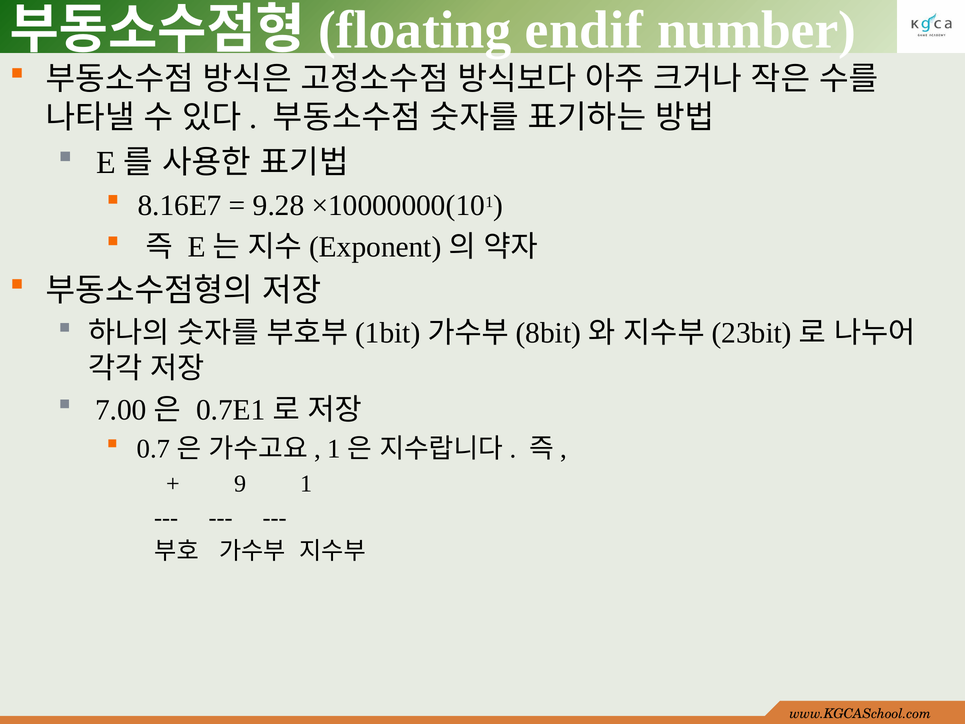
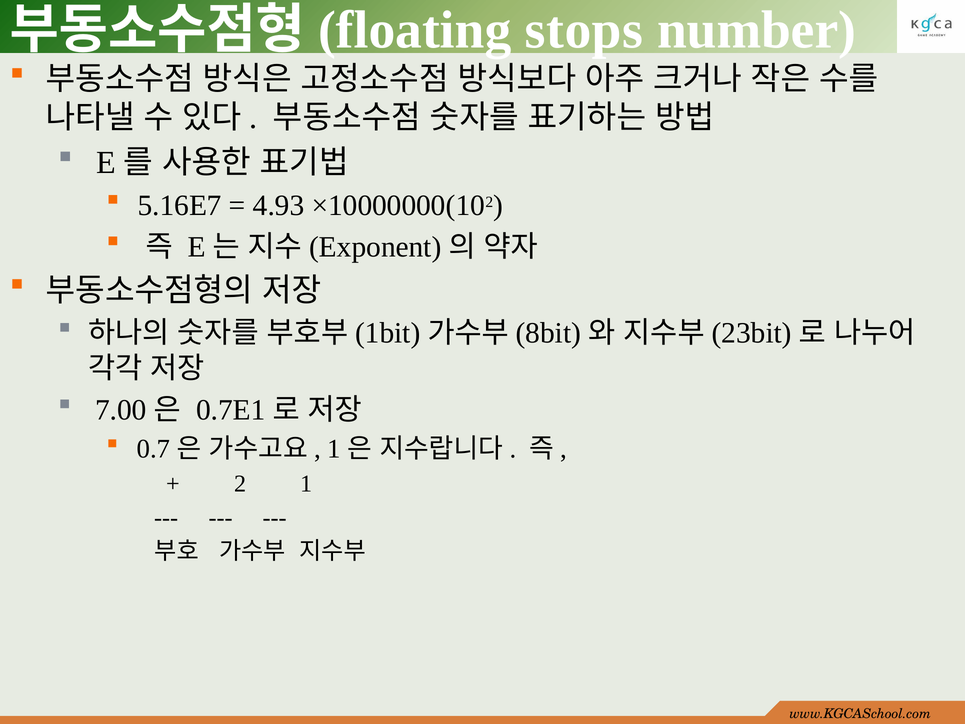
endif: endif -> stops
8.16E7: 8.16E7 -> 5.16E7
9.28: 9.28 -> 4.93
1 at (489, 202): 1 -> 2
9 at (240, 484): 9 -> 2
